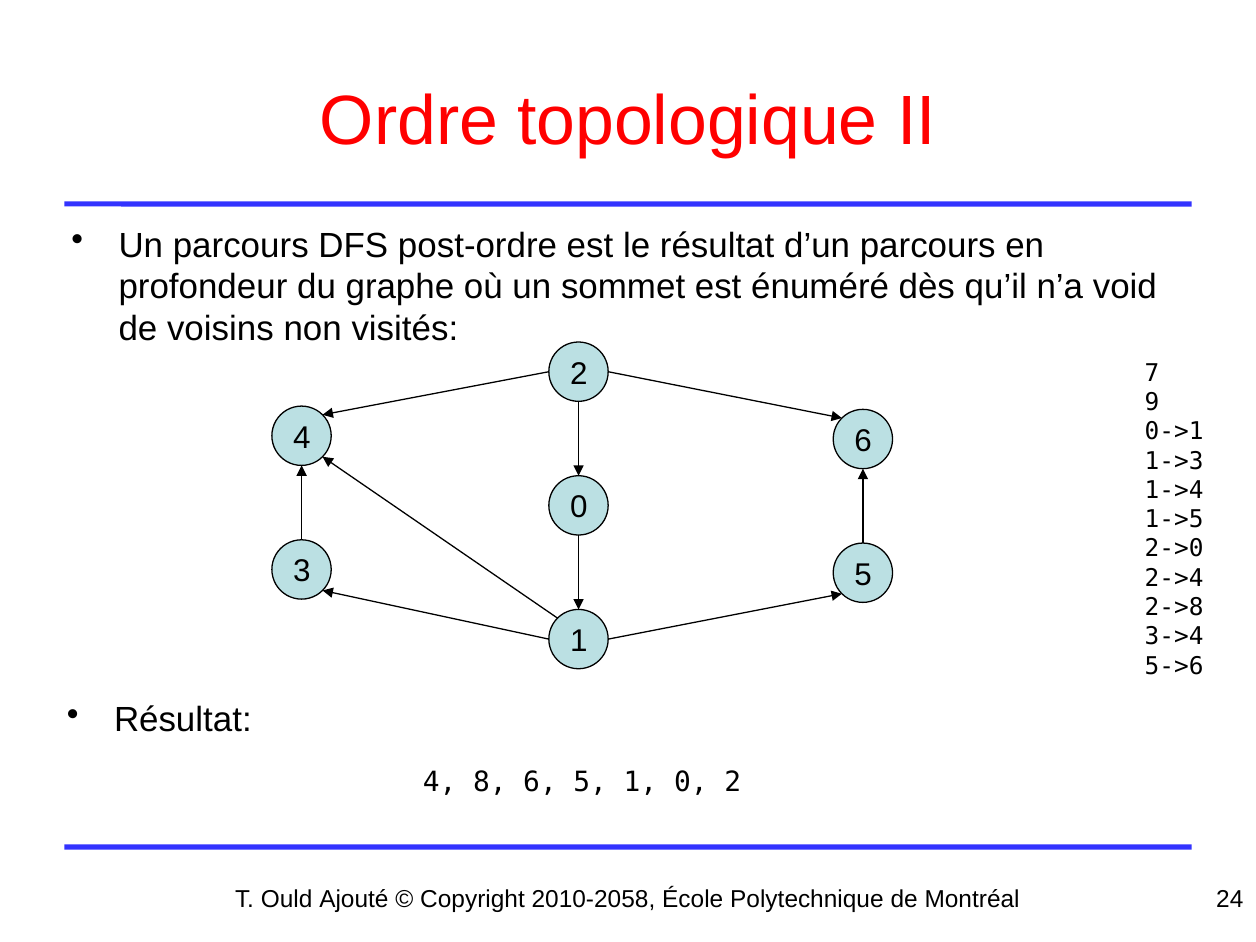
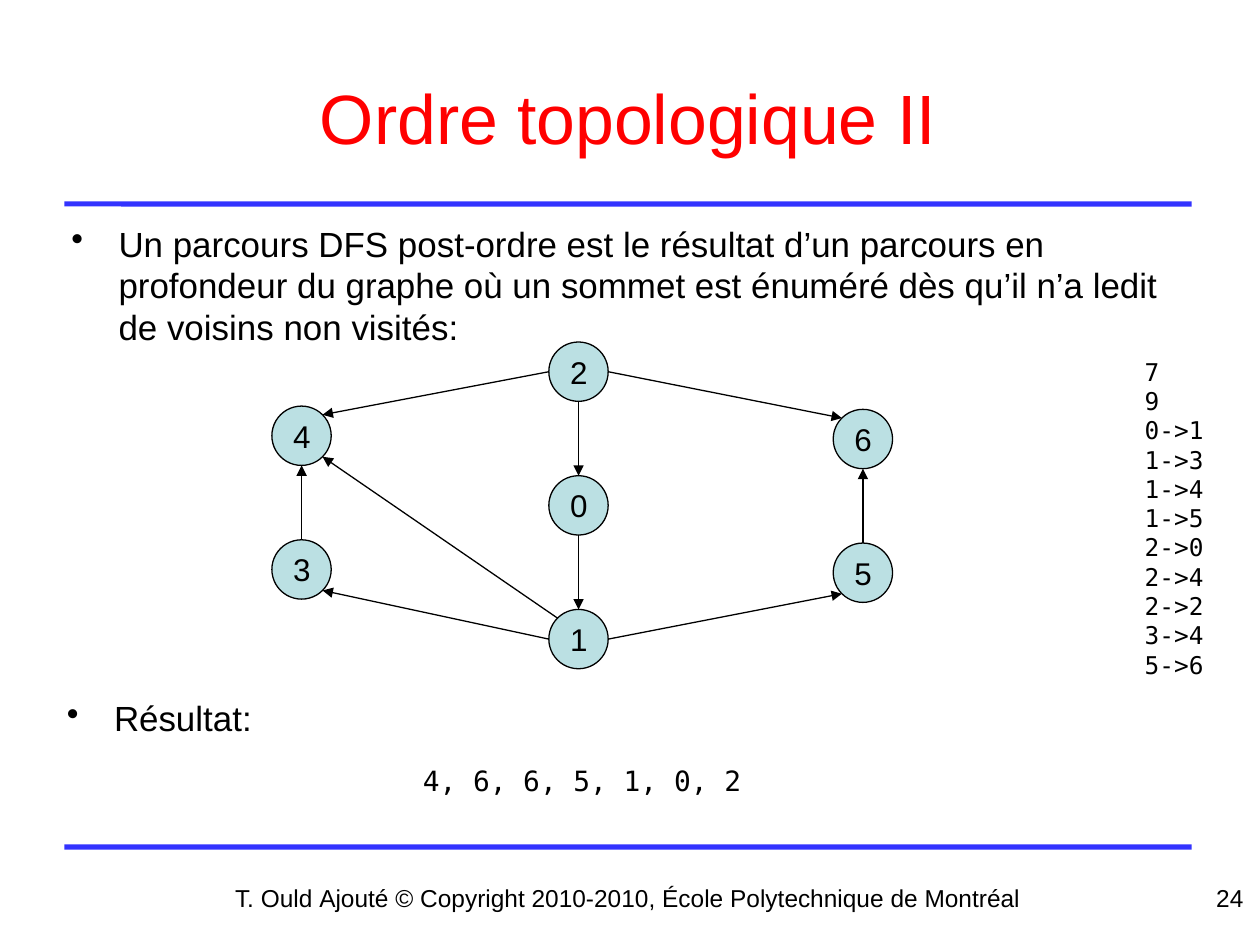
void: void -> ledit
2->8: 2->8 -> 2->2
4 8: 8 -> 6
2010-2058: 2010-2058 -> 2010-2010
